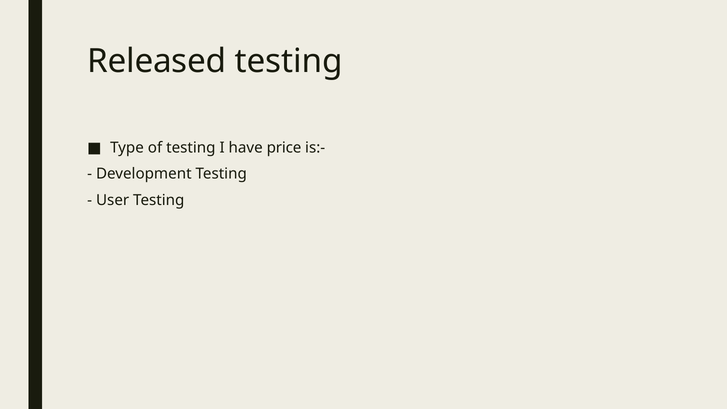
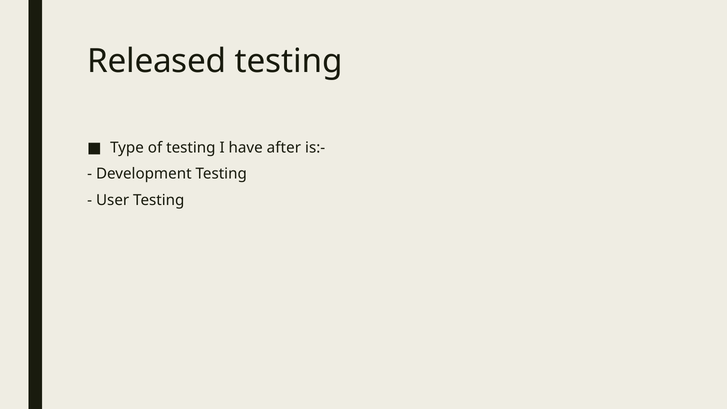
price: price -> after
